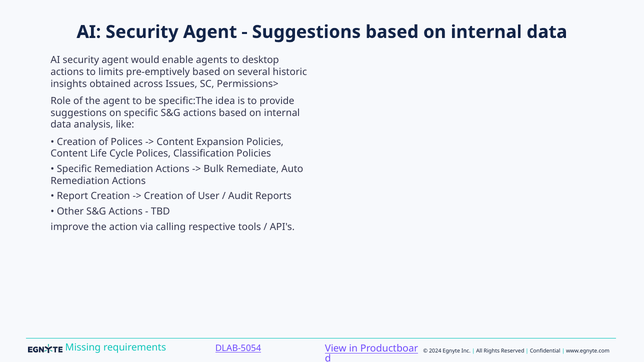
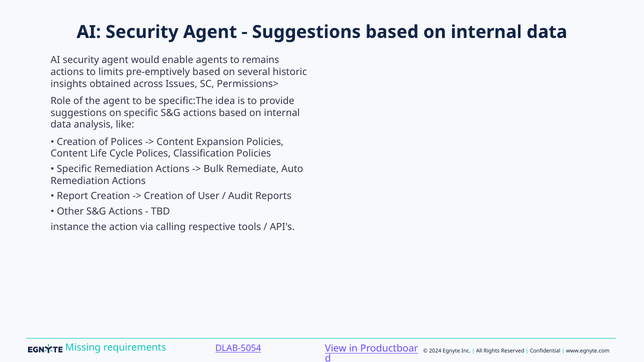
desktop: desktop -> remains
improve: improve -> instance
